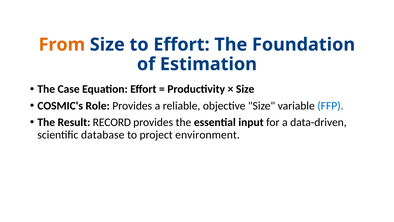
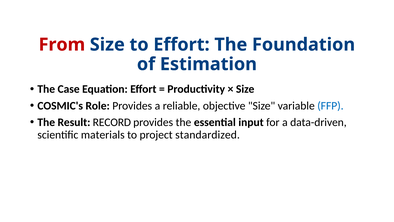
From colour: orange -> red
database: database -> materials
environment: environment -> standardized
